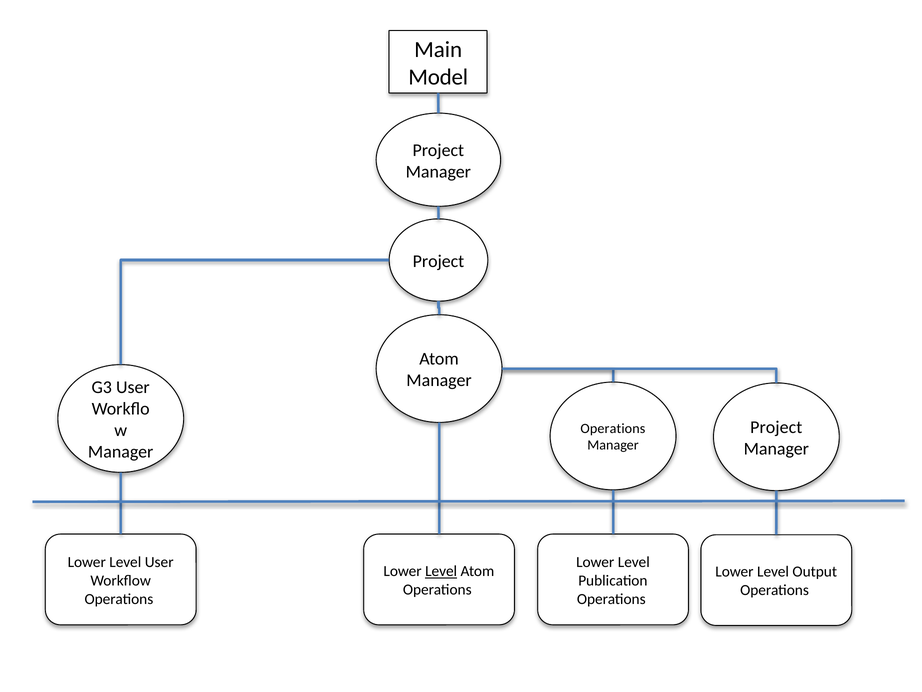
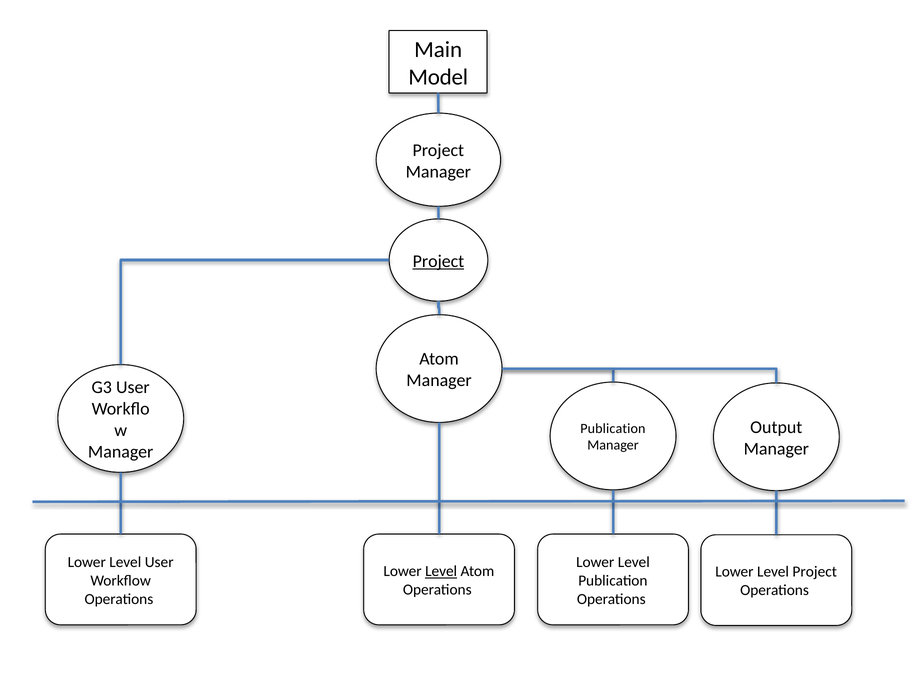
Project at (438, 261) underline: none -> present
Project at (776, 427): Project -> Output
Operations at (613, 428): Operations -> Publication
Level Output: Output -> Project
